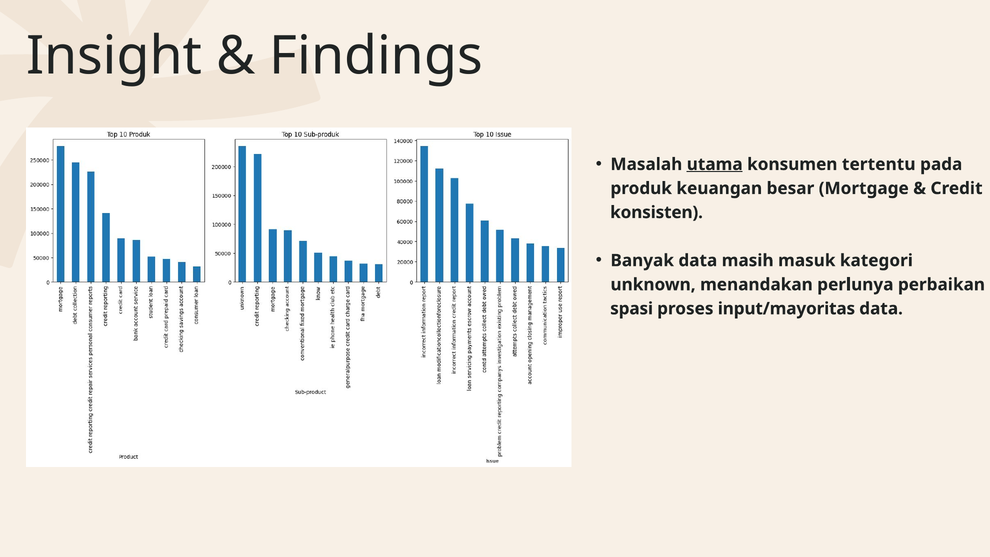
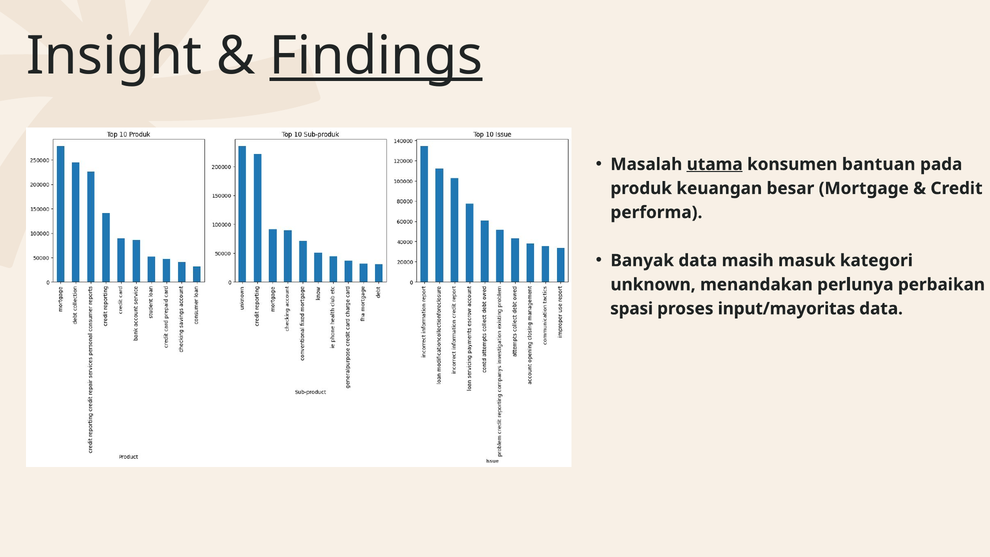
Findings underline: none -> present
tertentu: tertentu -> bantuan
konsisten: konsisten -> performa
